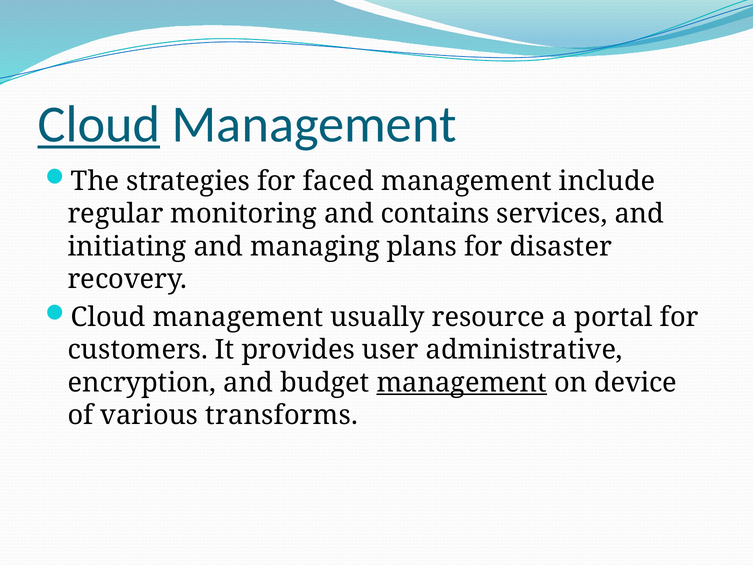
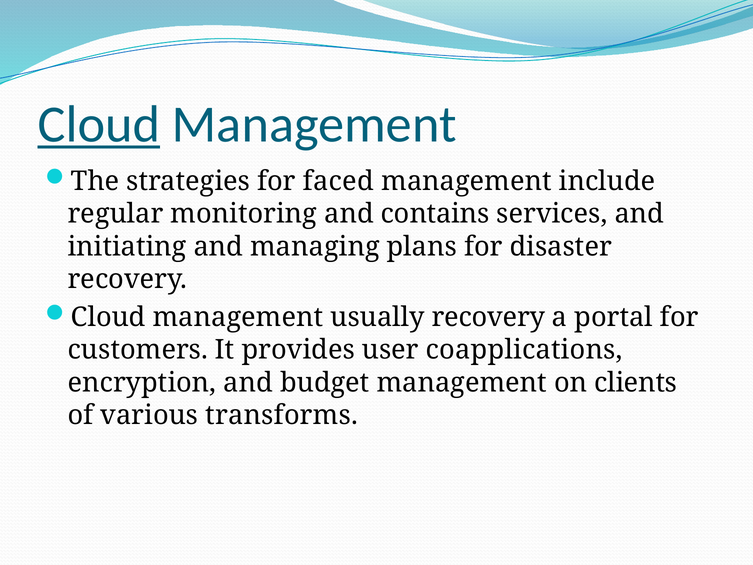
usually resource: resource -> recovery
administrative: administrative -> coapplications
management at (462, 382) underline: present -> none
device: device -> clients
